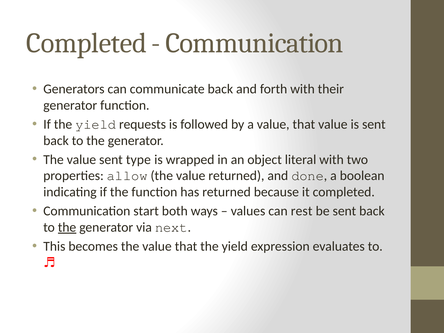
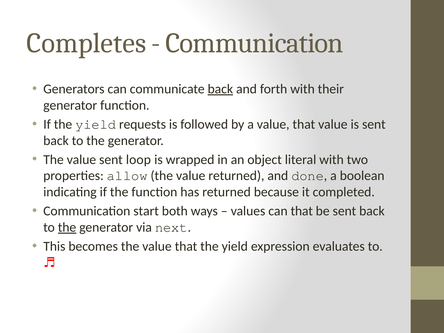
Completed at (87, 43): Completed -> Completes
back at (220, 89) underline: none -> present
type: type -> loop
can rest: rest -> that
